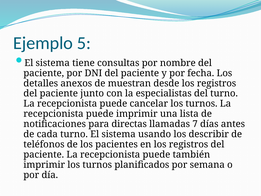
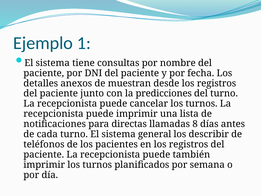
5: 5 -> 1
especialistas: especialistas -> predicciones
7: 7 -> 8
usando: usando -> general
